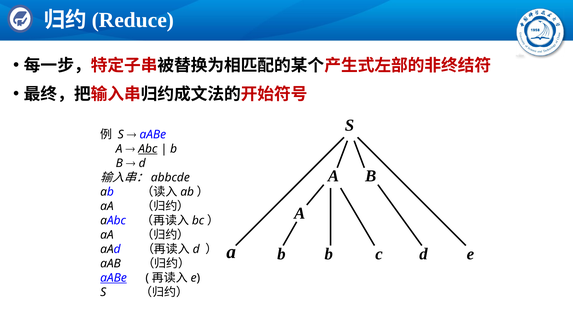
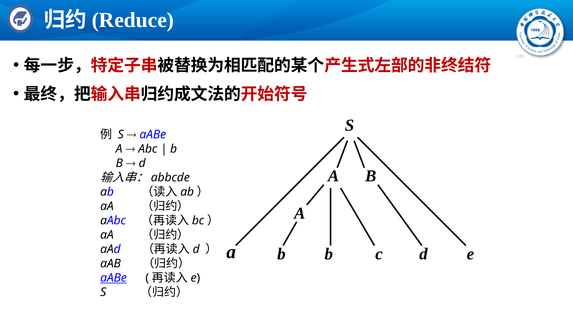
Abc underline: present -> none
